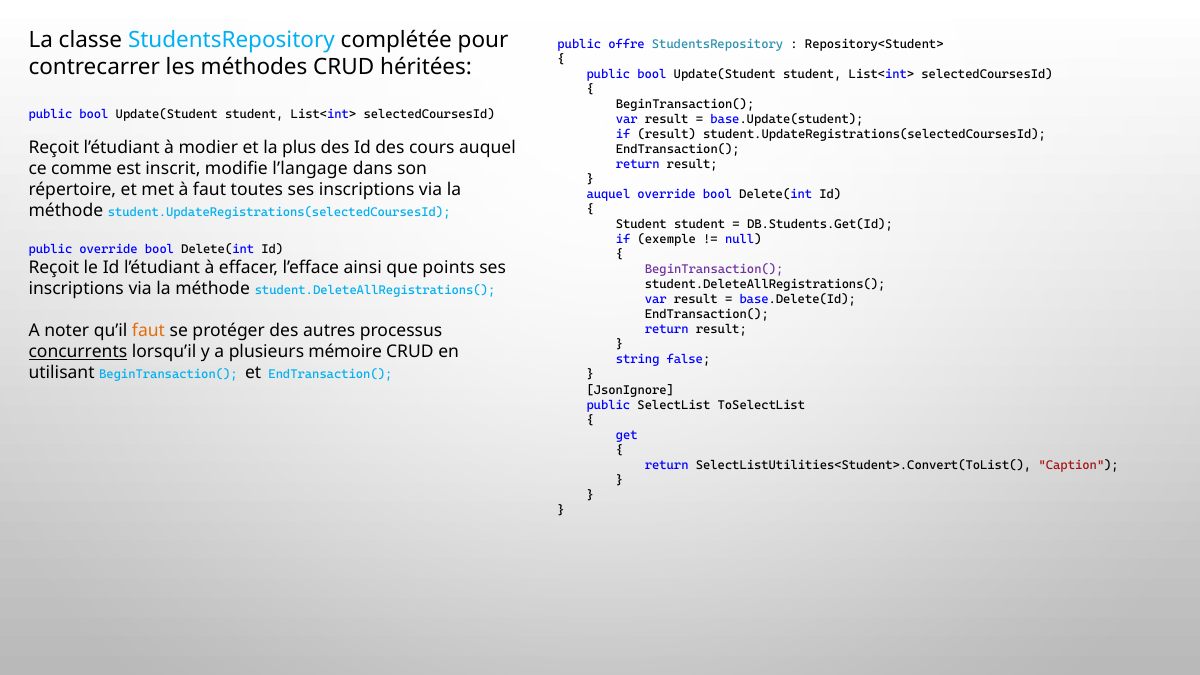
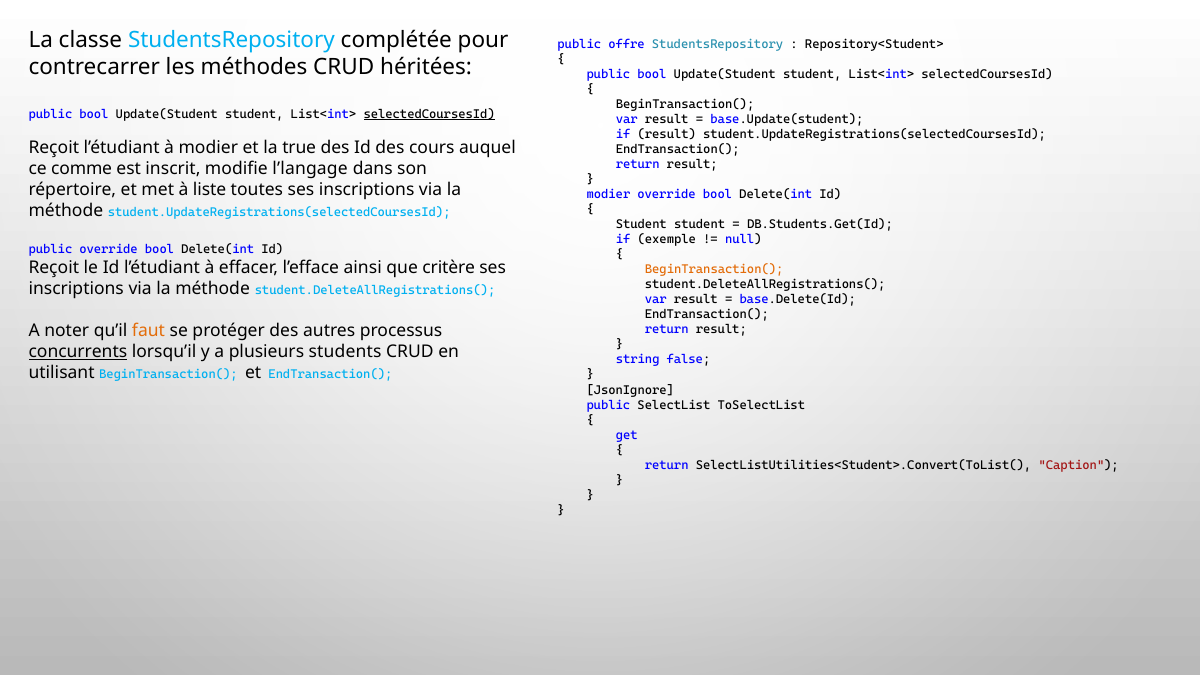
selectedCoursesId at (429, 114) underline: none -> present
plus: plus -> true
à faut: faut -> liste
auquel at (608, 195): auquel -> modier
points: points -> critère
BeginTransaction( at (714, 270) colour: purple -> orange
mémoire: mémoire -> students
